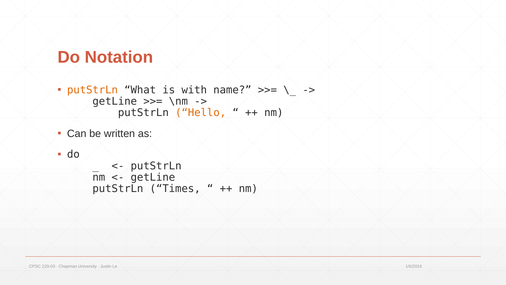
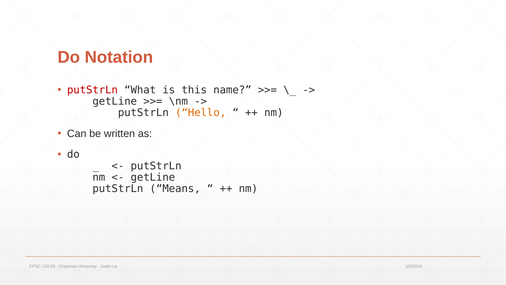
putStrLn at (92, 90) colour: orange -> red
with: with -> this
Times: Times -> Means
